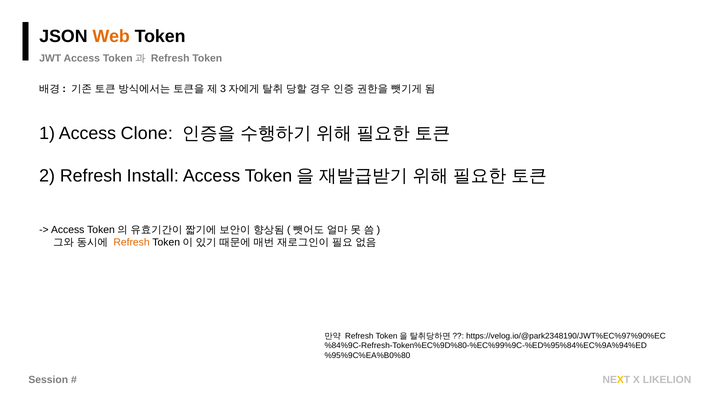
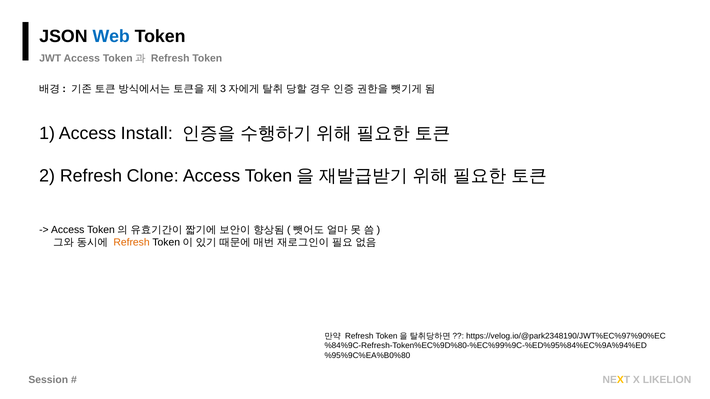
Web colour: orange -> blue
Clone: Clone -> Install
Install: Install -> Clone
